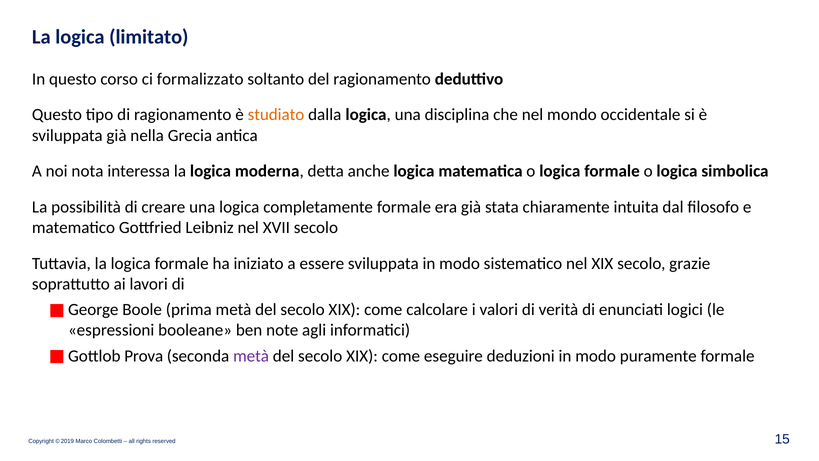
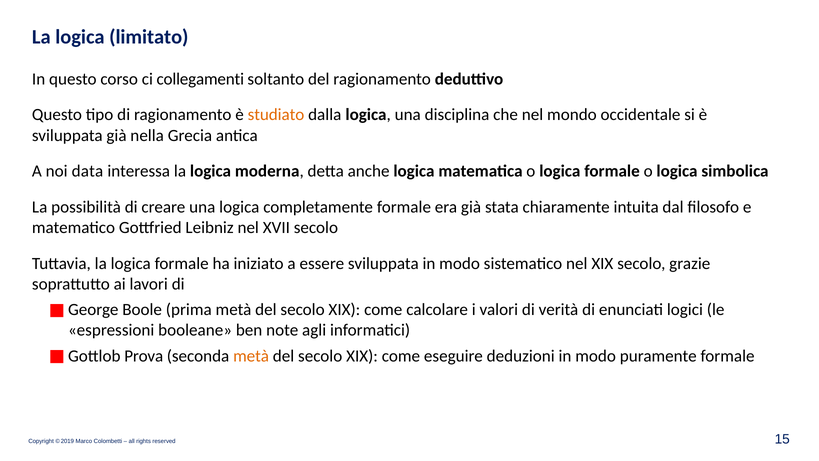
formalizzato: formalizzato -> collegamenti
nota: nota -> data
metà at (251, 356) colour: purple -> orange
